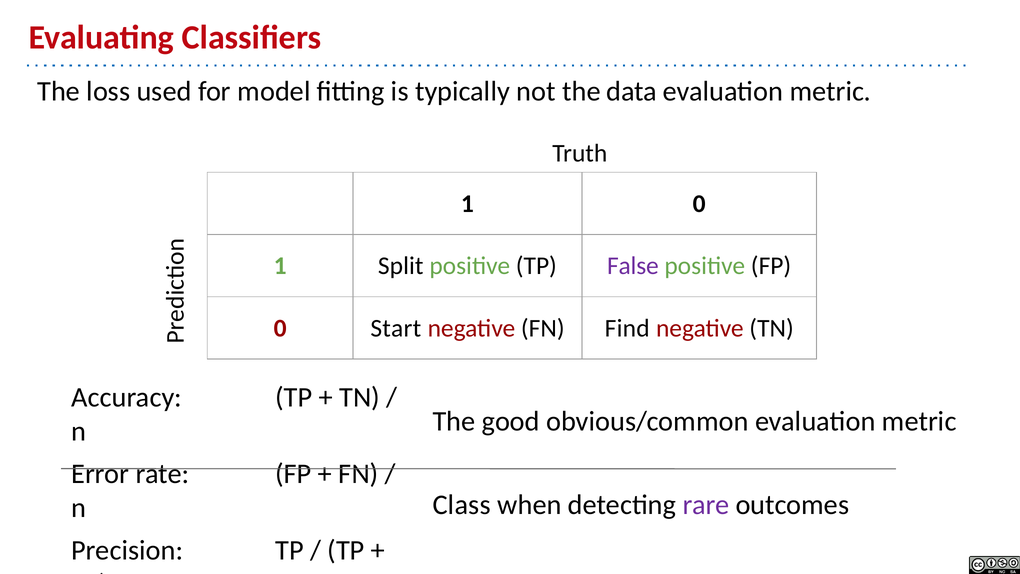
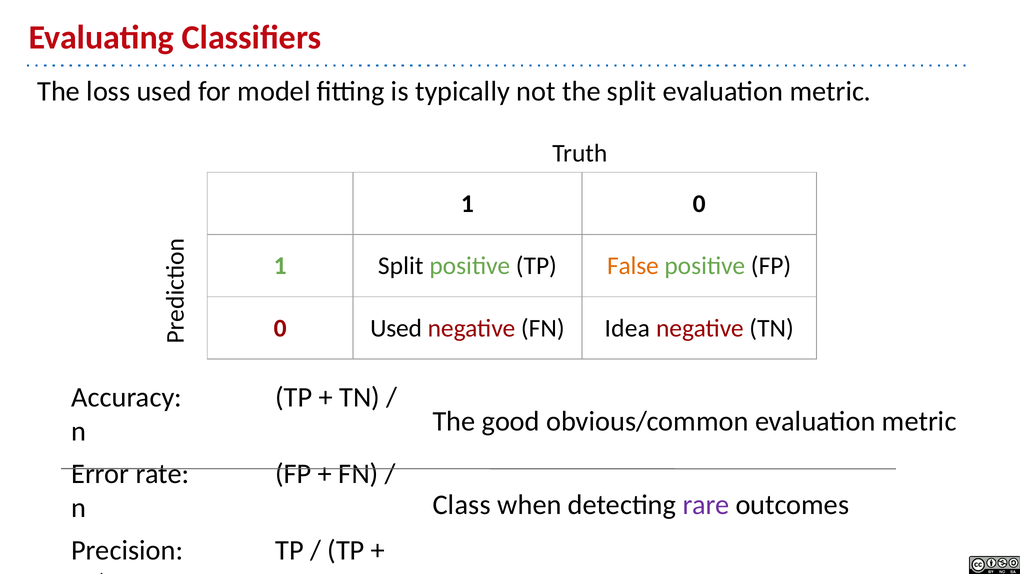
the data: data -> split
False colour: purple -> orange
0 Start: Start -> Used
Find: Find -> Idea
